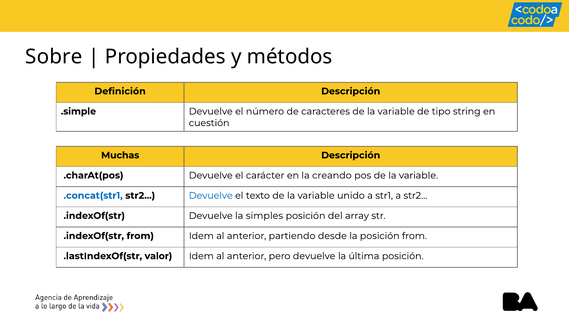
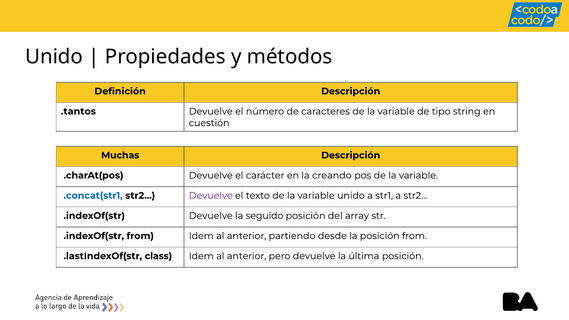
Sobre at (54, 57): Sobre -> Unido
.simple: .simple -> .tantos
Devuelve at (211, 196) colour: blue -> purple
simples: simples -> seguido
valor: valor -> class
